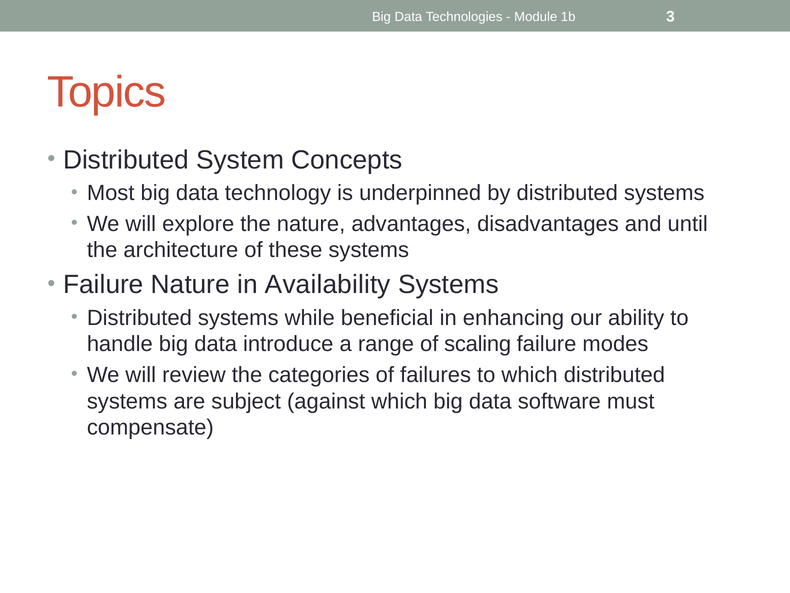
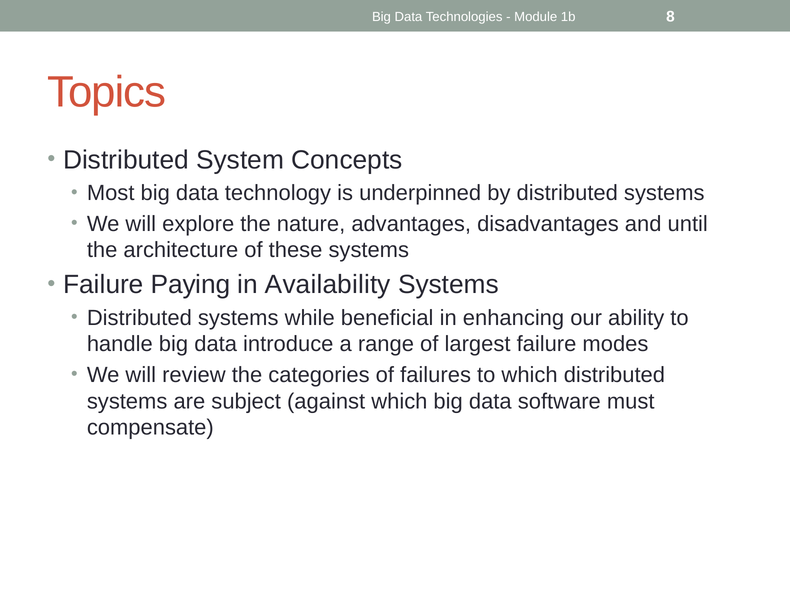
3: 3 -> 8
Failure Nature: Nature -> Paying
scaling: scaling -> largest
